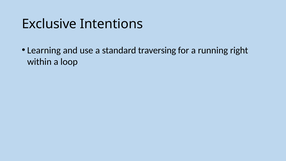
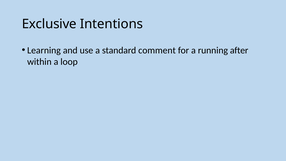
traversing: traversing -> comment
right: right -> after
